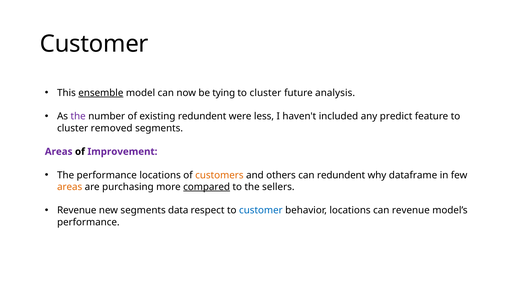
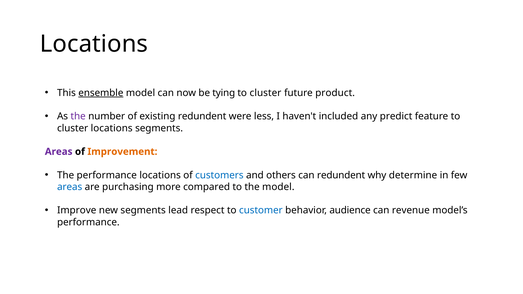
Customer at (94, 44): Customer -> Locations
analysis: analysis -> product
cluster removed: removed -> locations
Improvement colour: purple -> orange
customers colour: orange -> blue
dataframe: dataframe -> determine
areas at (70, 187) colour: orange -> blue
compared underline: present -> none
the sellers: sellers -> model
Revenue at (77, 211): Revenue -> Improve
data: data -> lead
behavior locations: locations -> audience
